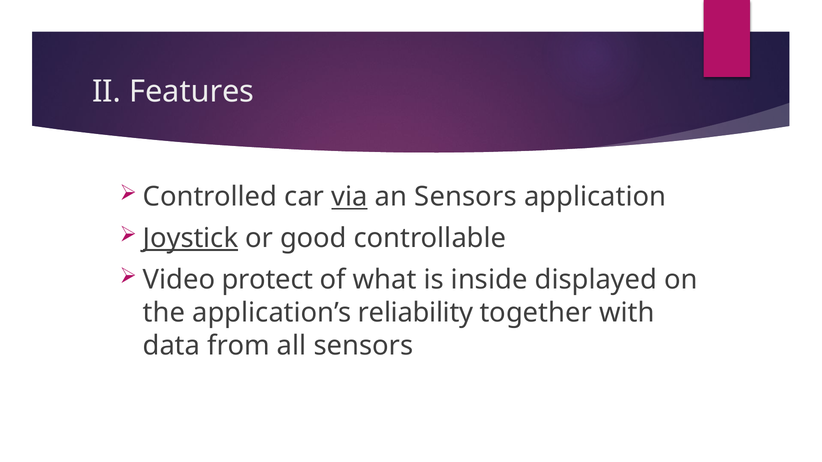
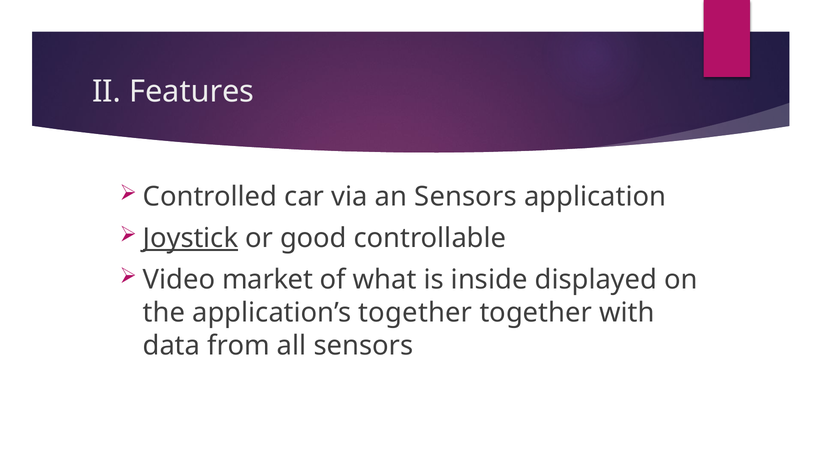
via underline: present -> none
protect: protect -> market
application’s reliability: reliability -> together
